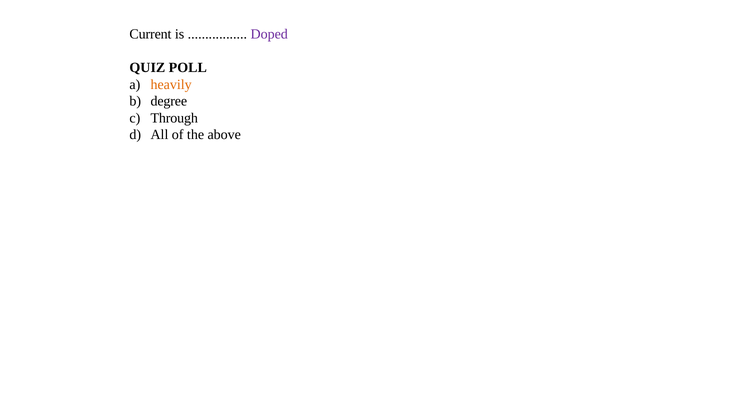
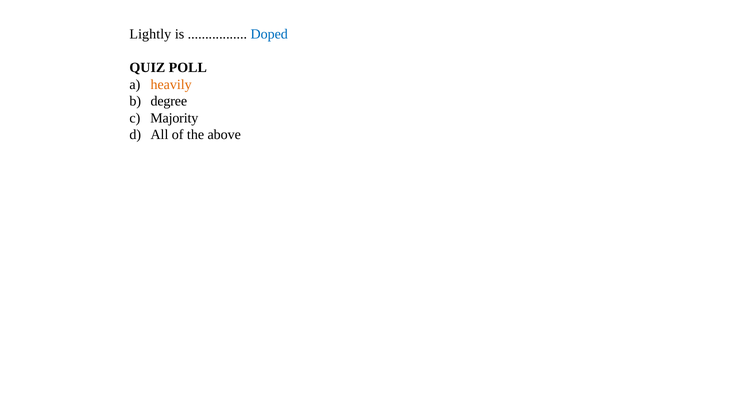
Current: Current -> Lightly
Doped colour: purple -> blue
Through: Through -> Majority
